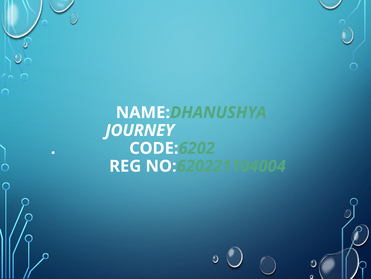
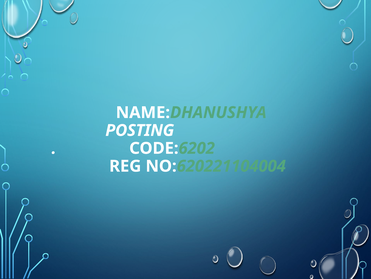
JOURNEY: JOURNEY -> POSTING
